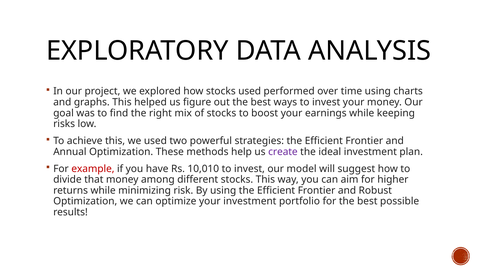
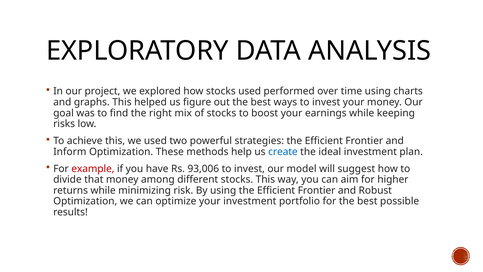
Annual: Annual -> Inform
create colour: purple -> blue
10,010: 10,010 -> 93,006
